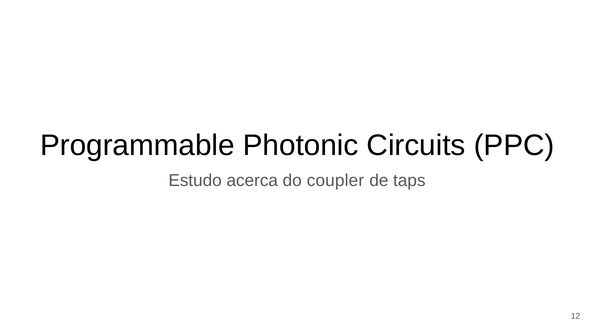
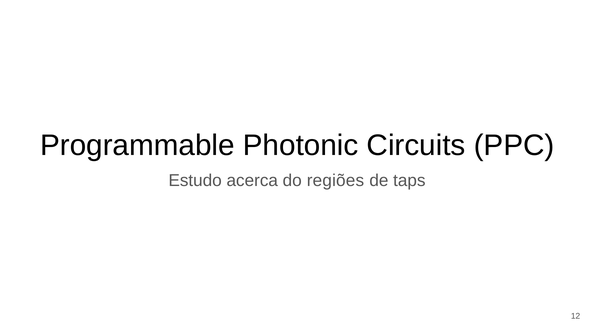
coupler: coupler -> regiões
